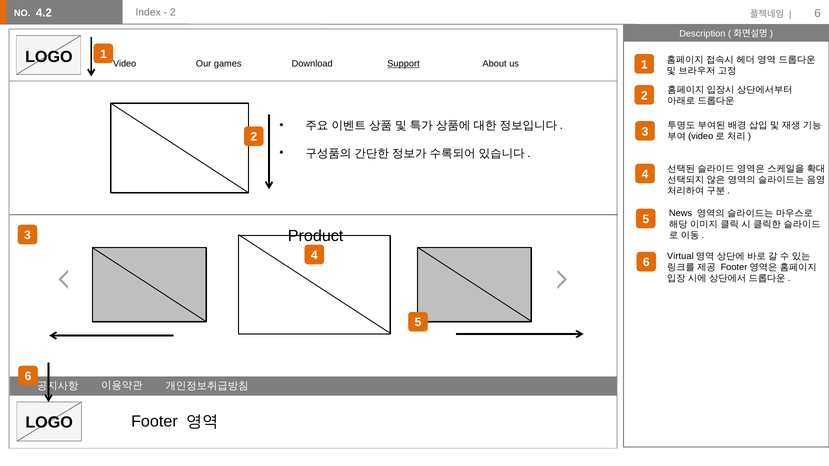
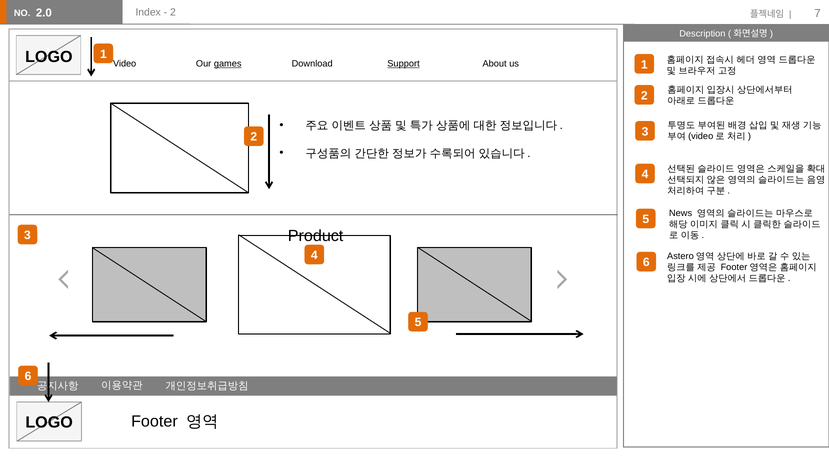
4.2: 4.2 -> 2.0
6 at (818, 13): 6 -> 7
games underline: none -> present
Virtual: Virtual -> Astero
